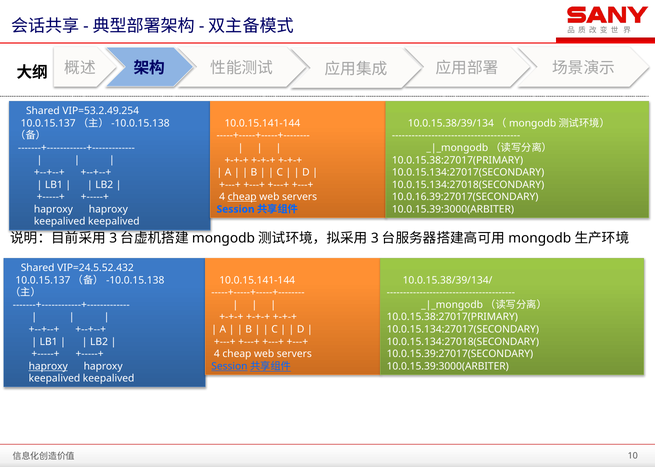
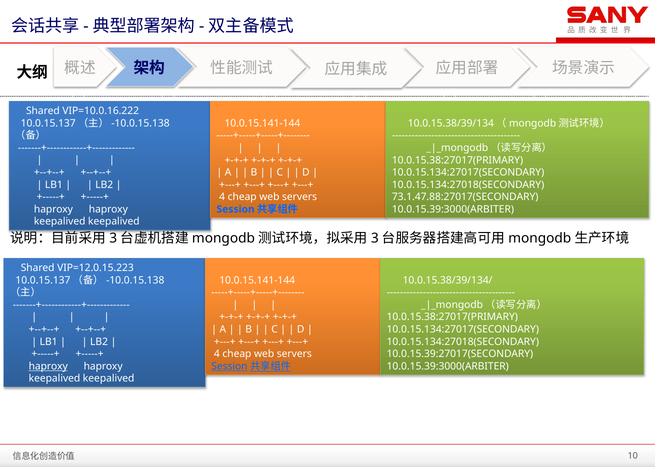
VIP=53.2.49.254: VIP=53.2.49.254 -> VIP=10.0.16.222
cheap at (242, 197) underline: present -> none
10.0.16.39:27017(SECONDARY: 10.0.16.39:27017(SECONDARY -> 73.1.47.88:27017(SECONDARY
VIP=24.5.52.432: VIP=24.5.52.432 -> VIP=12.0.15.223
